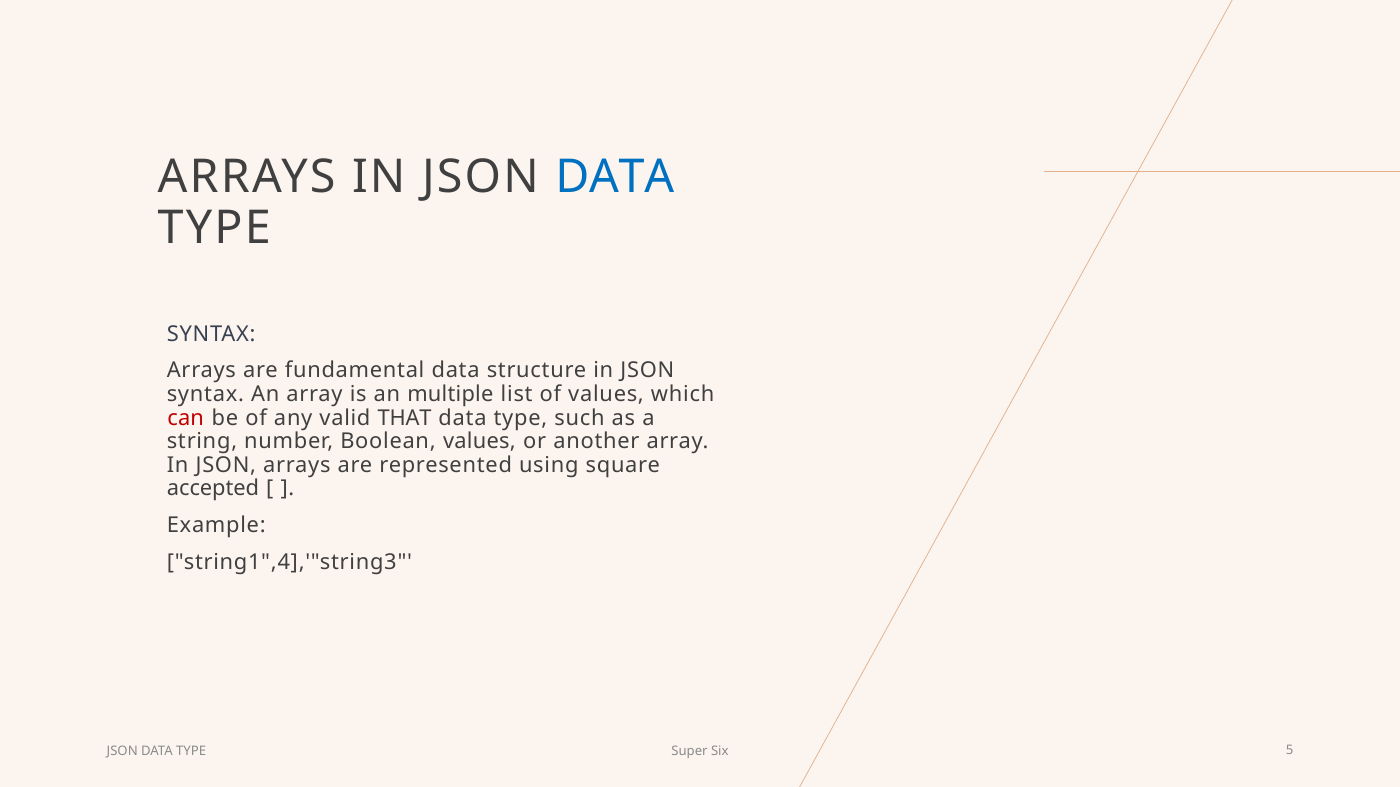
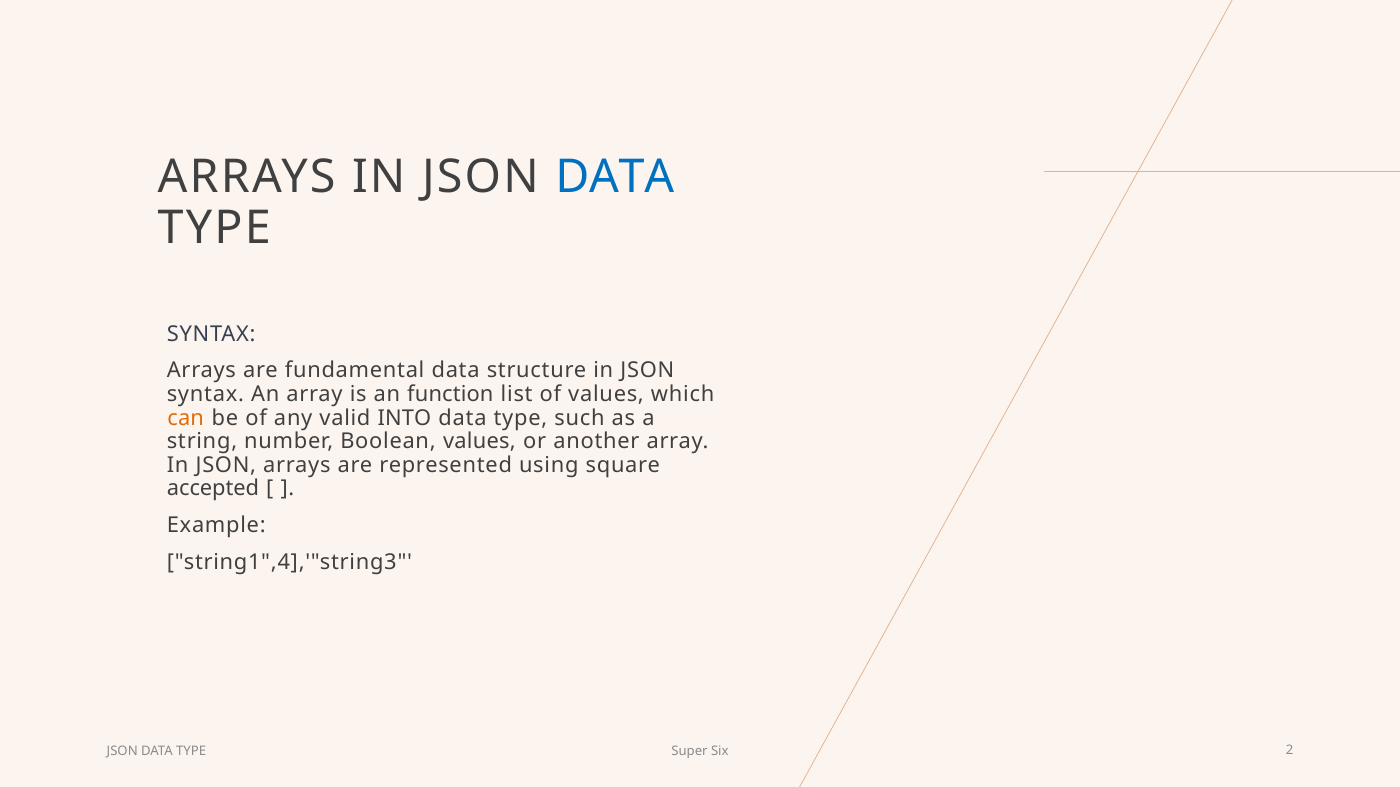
multiple: multiple -> function
can colour: red -> orange
THAT: THAT -> INTO
5: 5 -> 2
